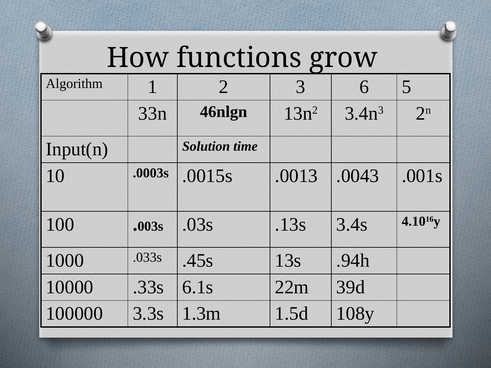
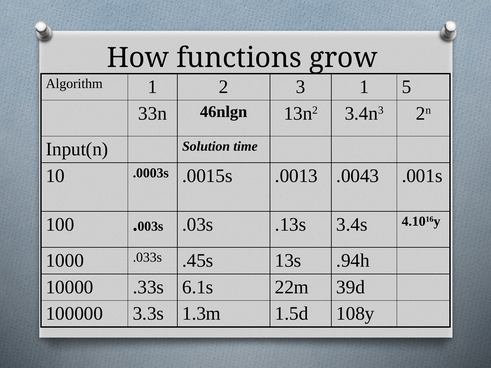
3 6: 6 -> 1
